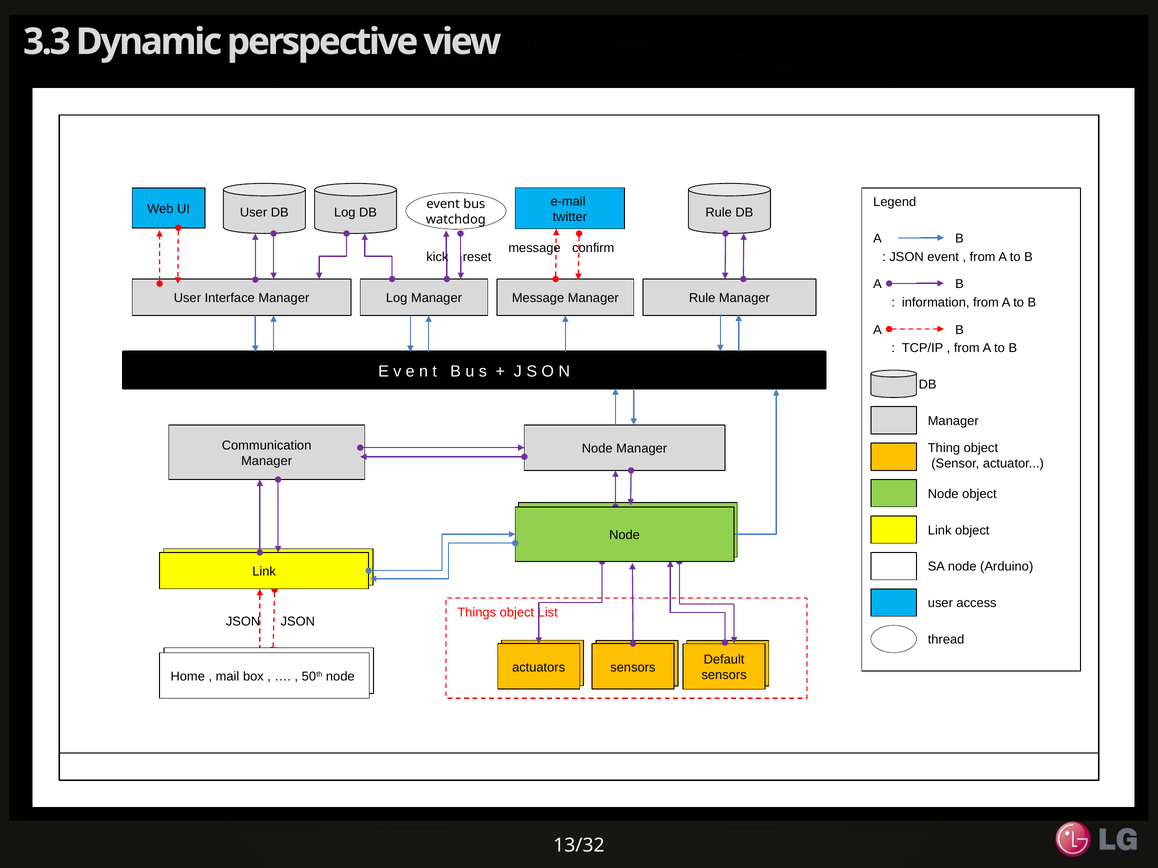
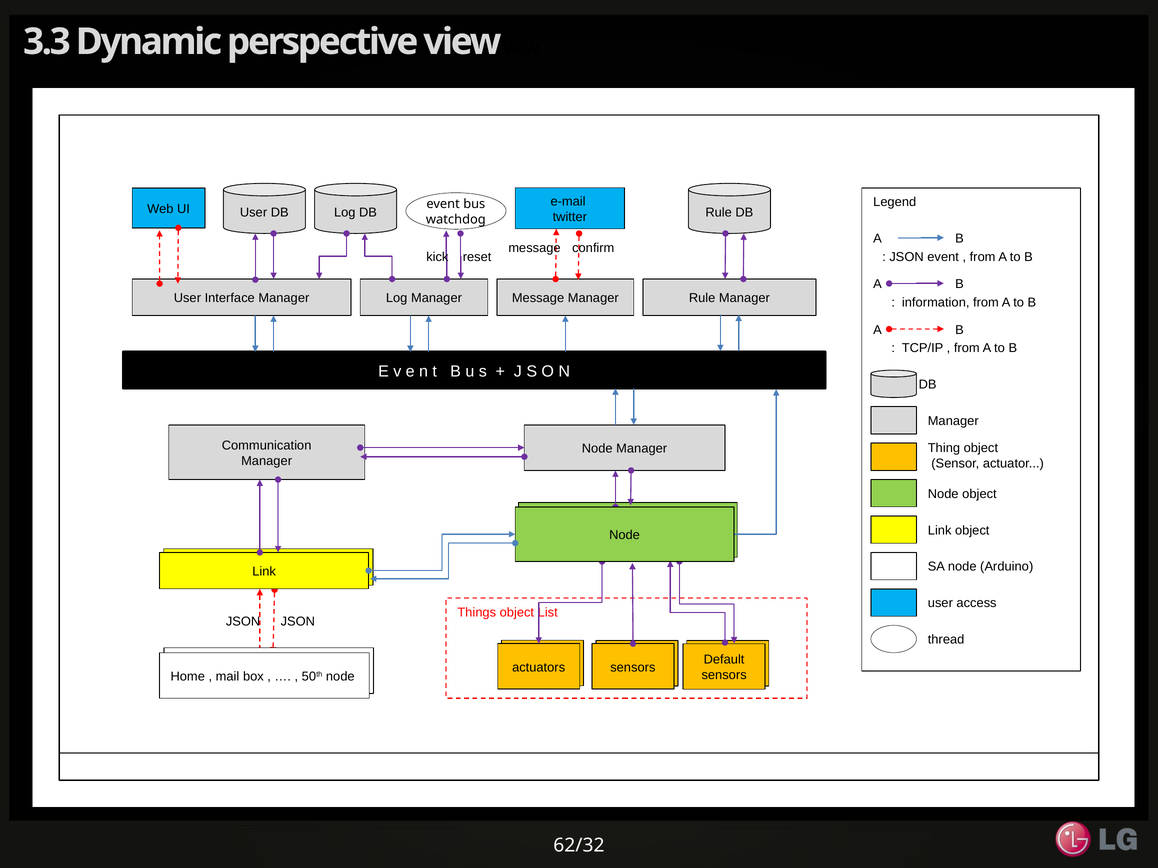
13/32: 13/32 -> 62/32
